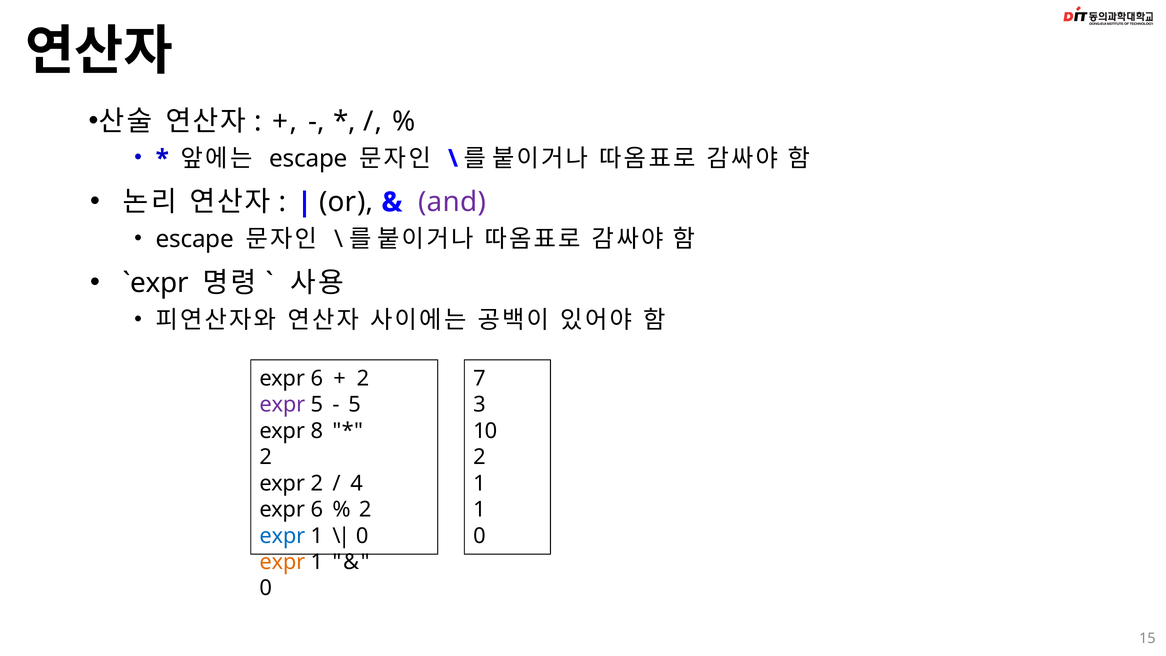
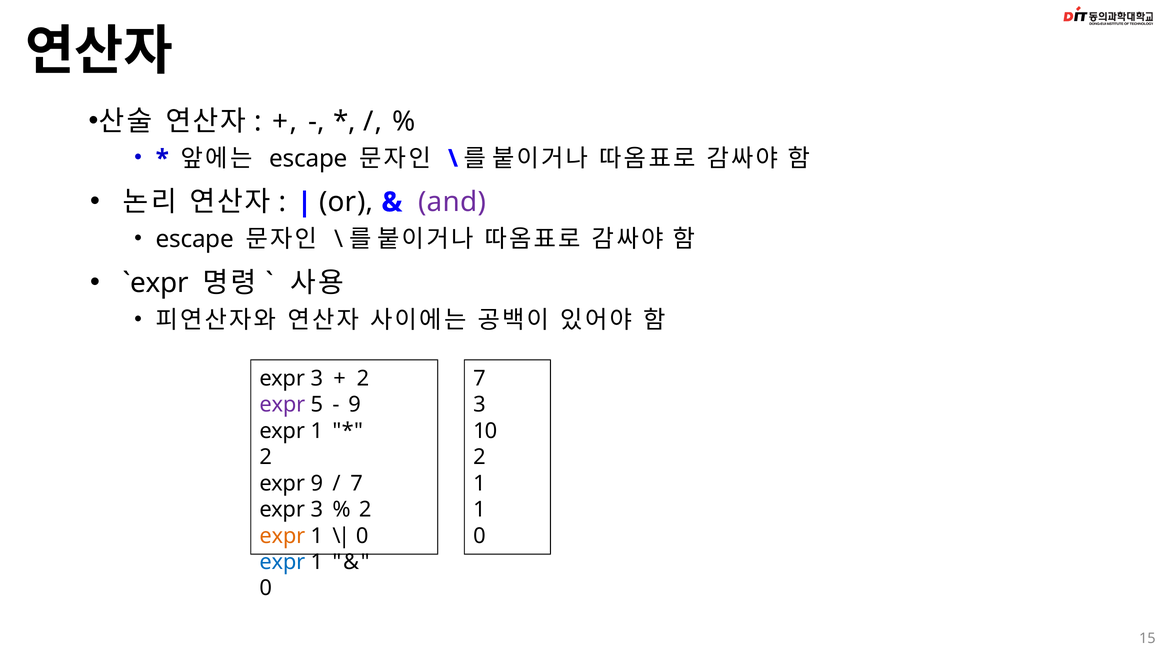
6 at (317, 378): 6 -> 3
5 at (355, 405): 5 -> 9
8 at (317, 431): 8 -> 1
expr 2: 2 -> 9
4 at (357, 483): 4 -> 7
6 at (317, 509): 6 -> 3
expr at (282, 536) colour: blue -> orange
expr at (282, 562) colour: orange -> blue
